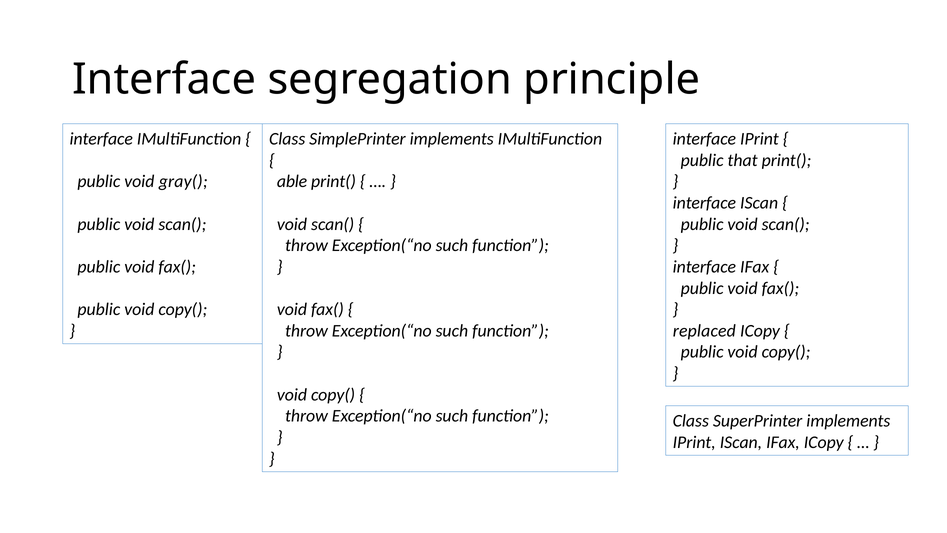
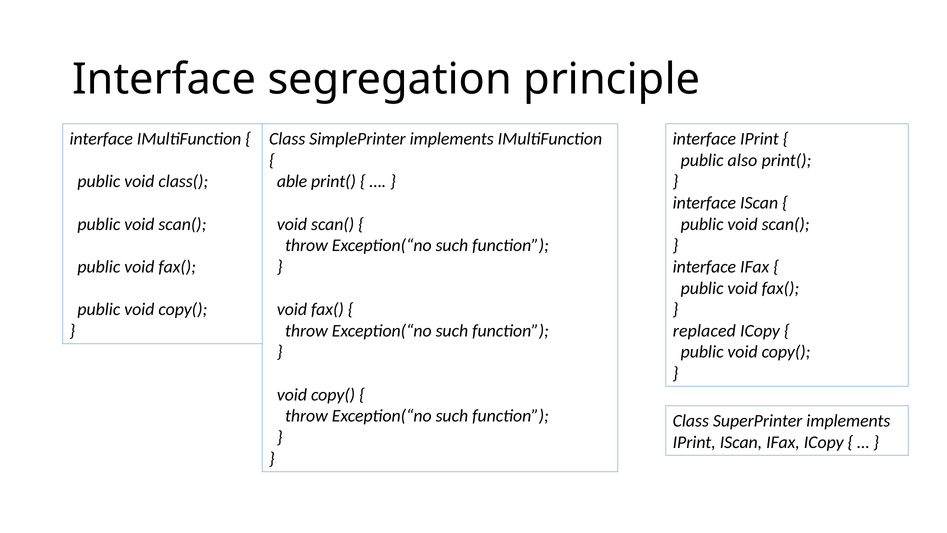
that: that -> also
gray(: gray( -> class(
